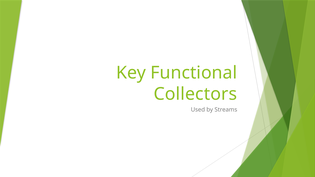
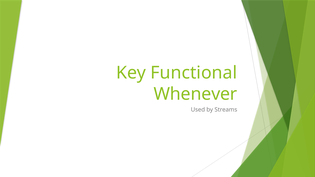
Collectors: Collectors -> Whenever
